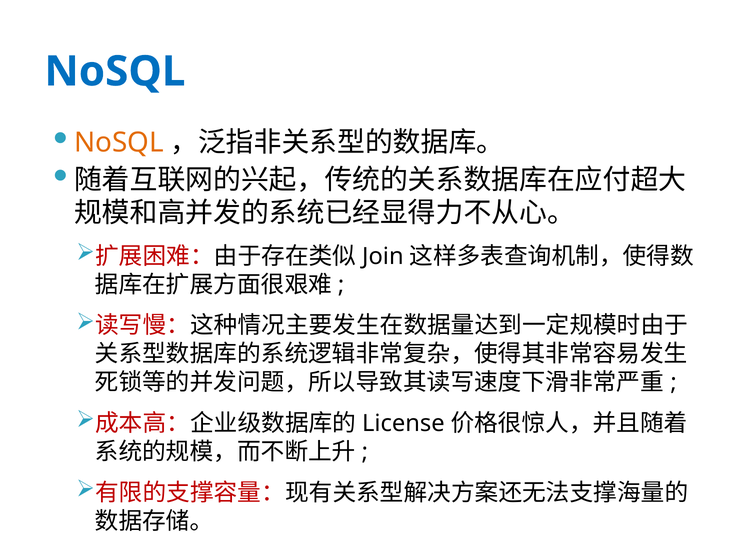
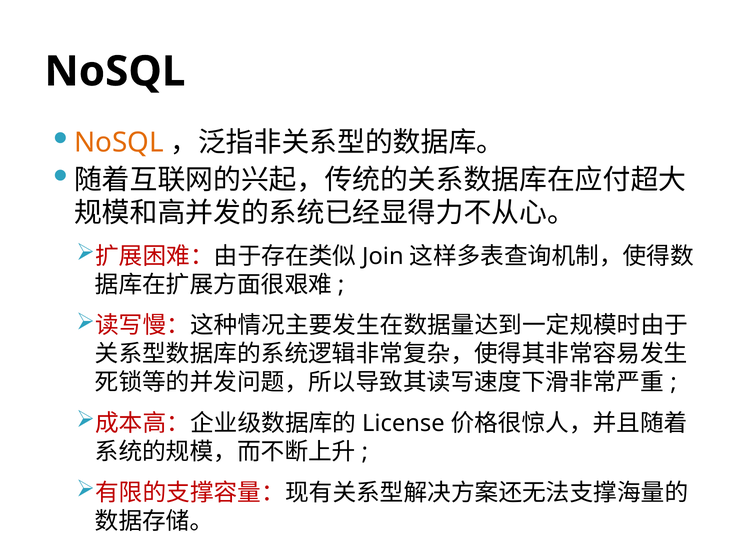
NoSQL at (115, 72) colour: blue -> black
